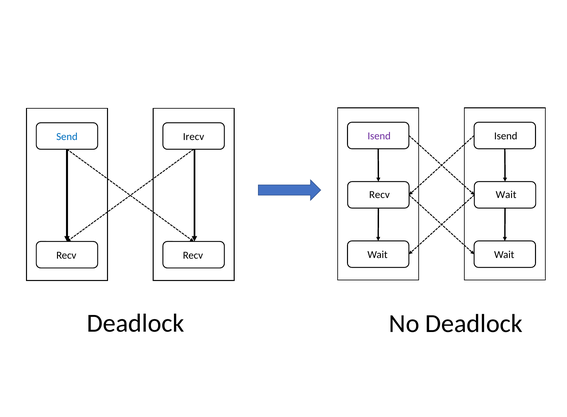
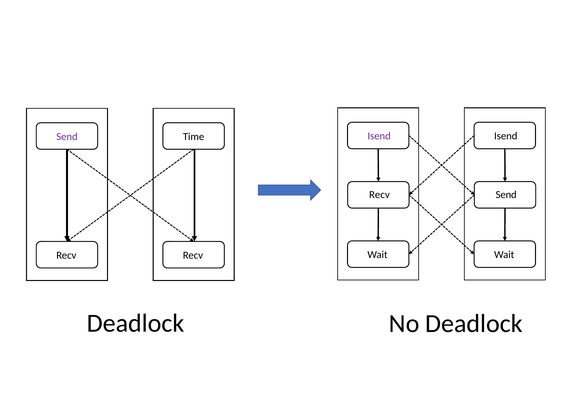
Send at (67, 137) colour: blue -> purple
Irecv: Irecv -> Time
Wait at (506, 194): Wait -> Send
